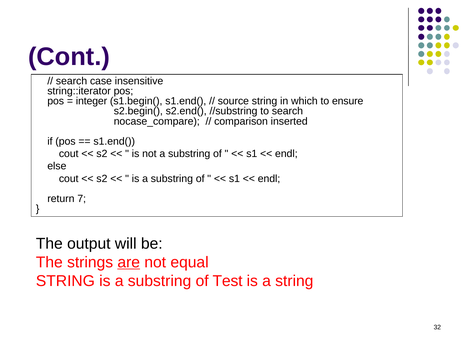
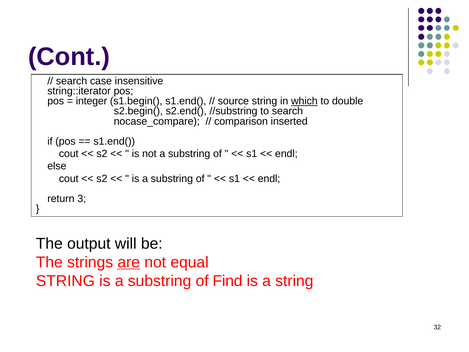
which underline: none -> present
ensure: ensure -> double
7: 7 -> 3
Test: Test -> Find
